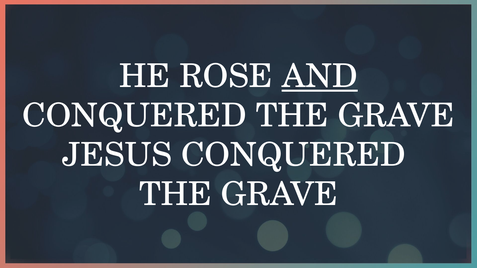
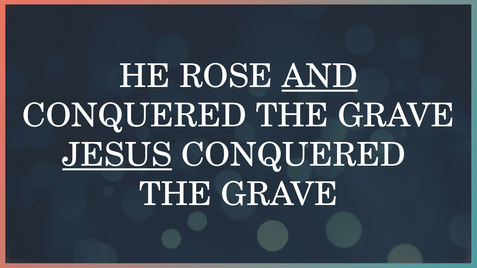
JESUS underline: none -> present
